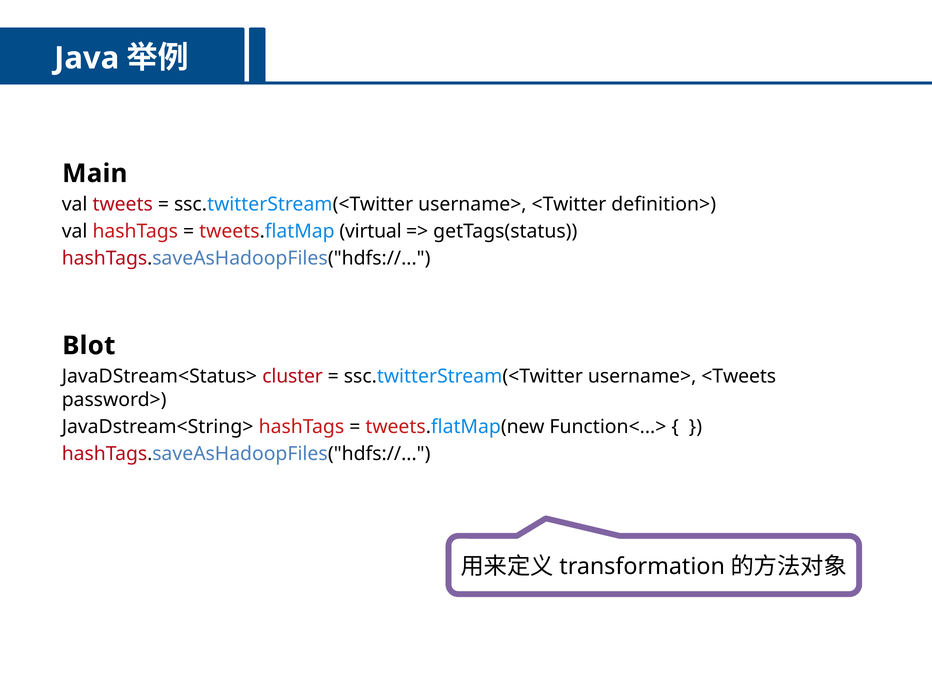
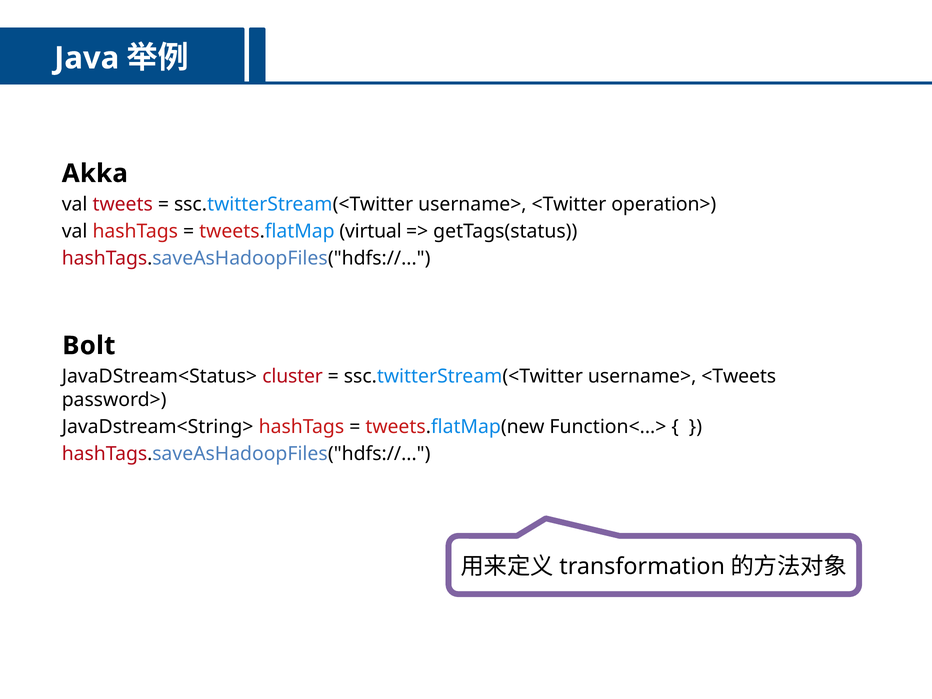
Main: Main -> Akka
definition>: definition> -> operation>
Blot: Blot -> Bolt
